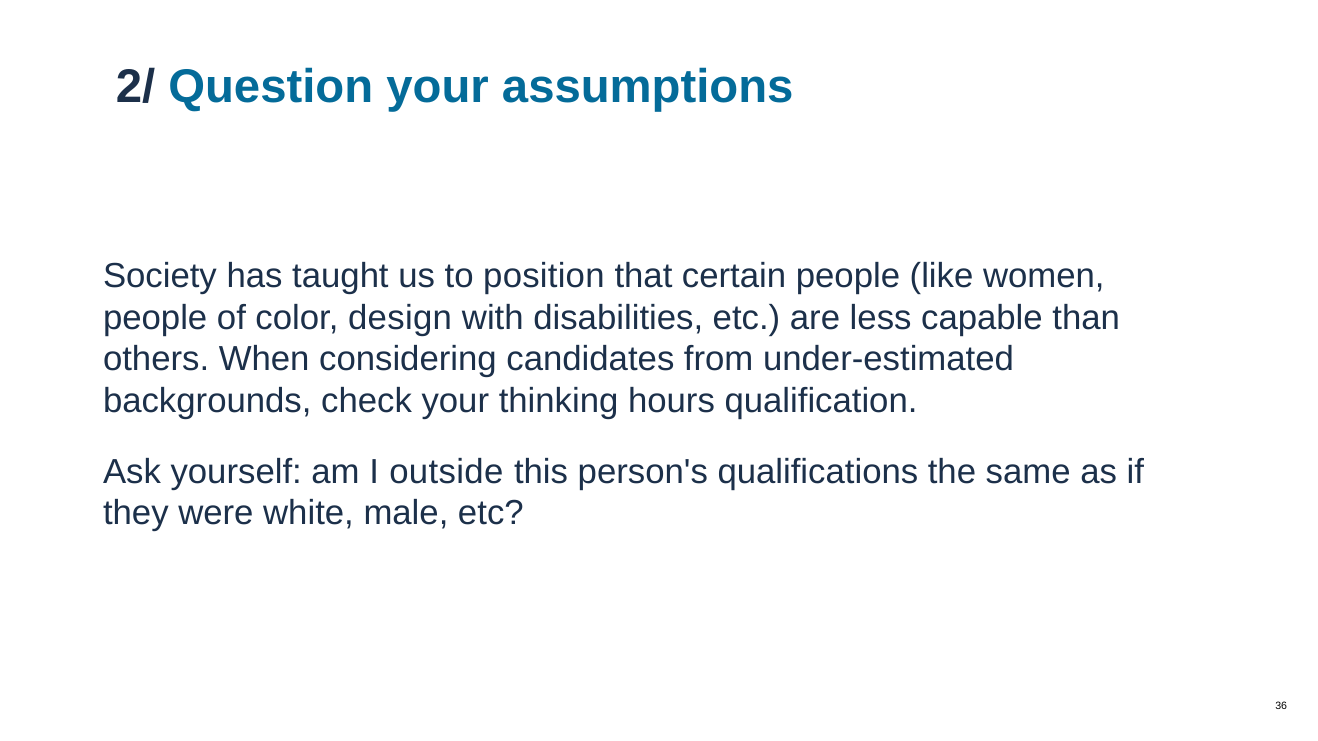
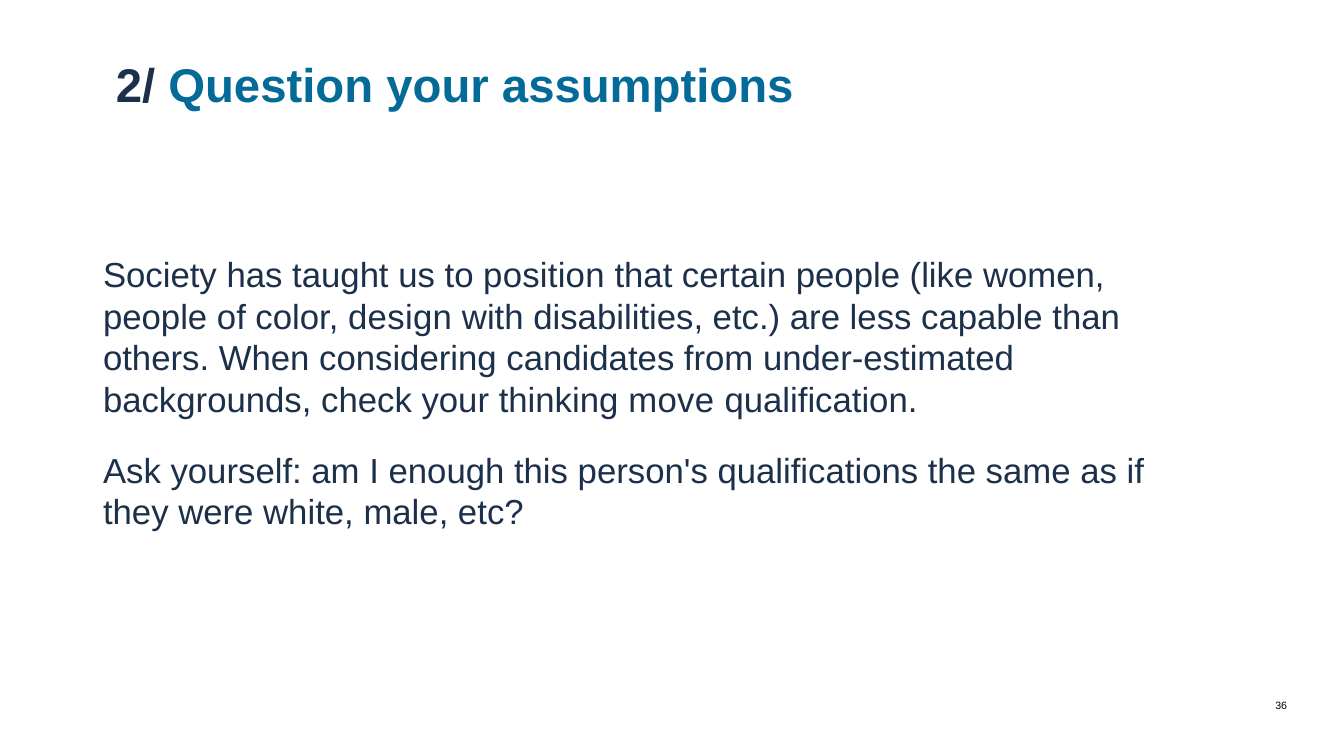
hours: hours -> move
outside: outside -> enough
